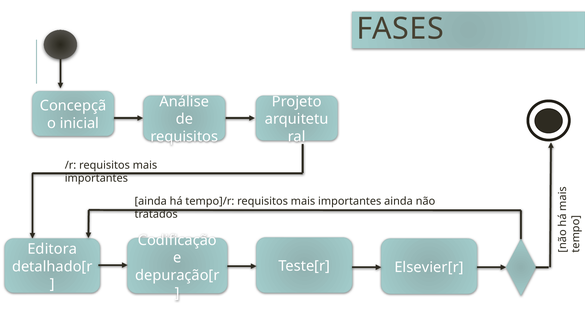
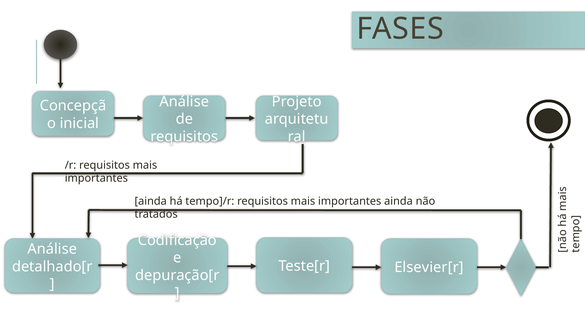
Editora at (52, 249): Editora -> Análise
